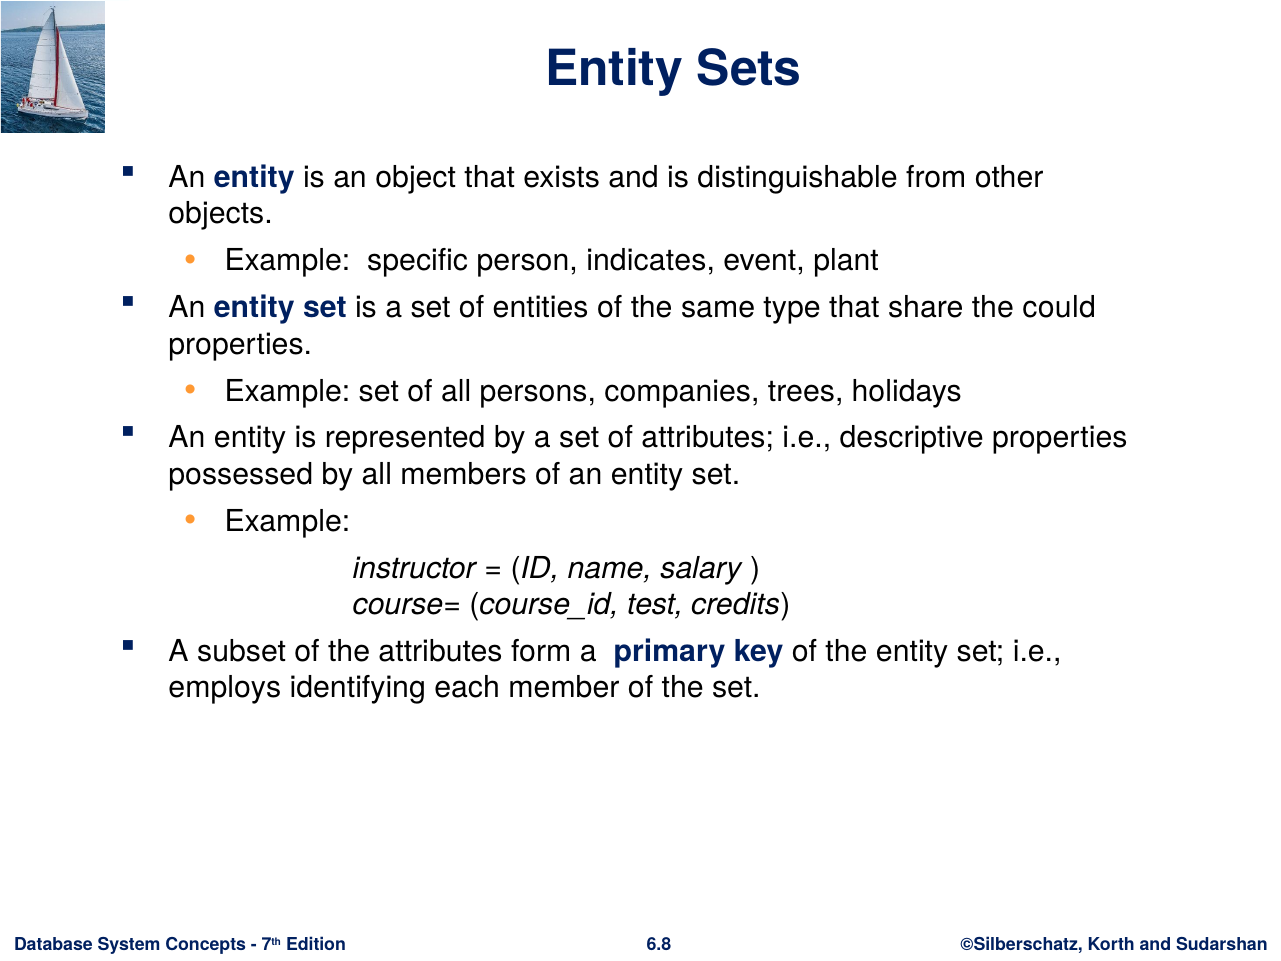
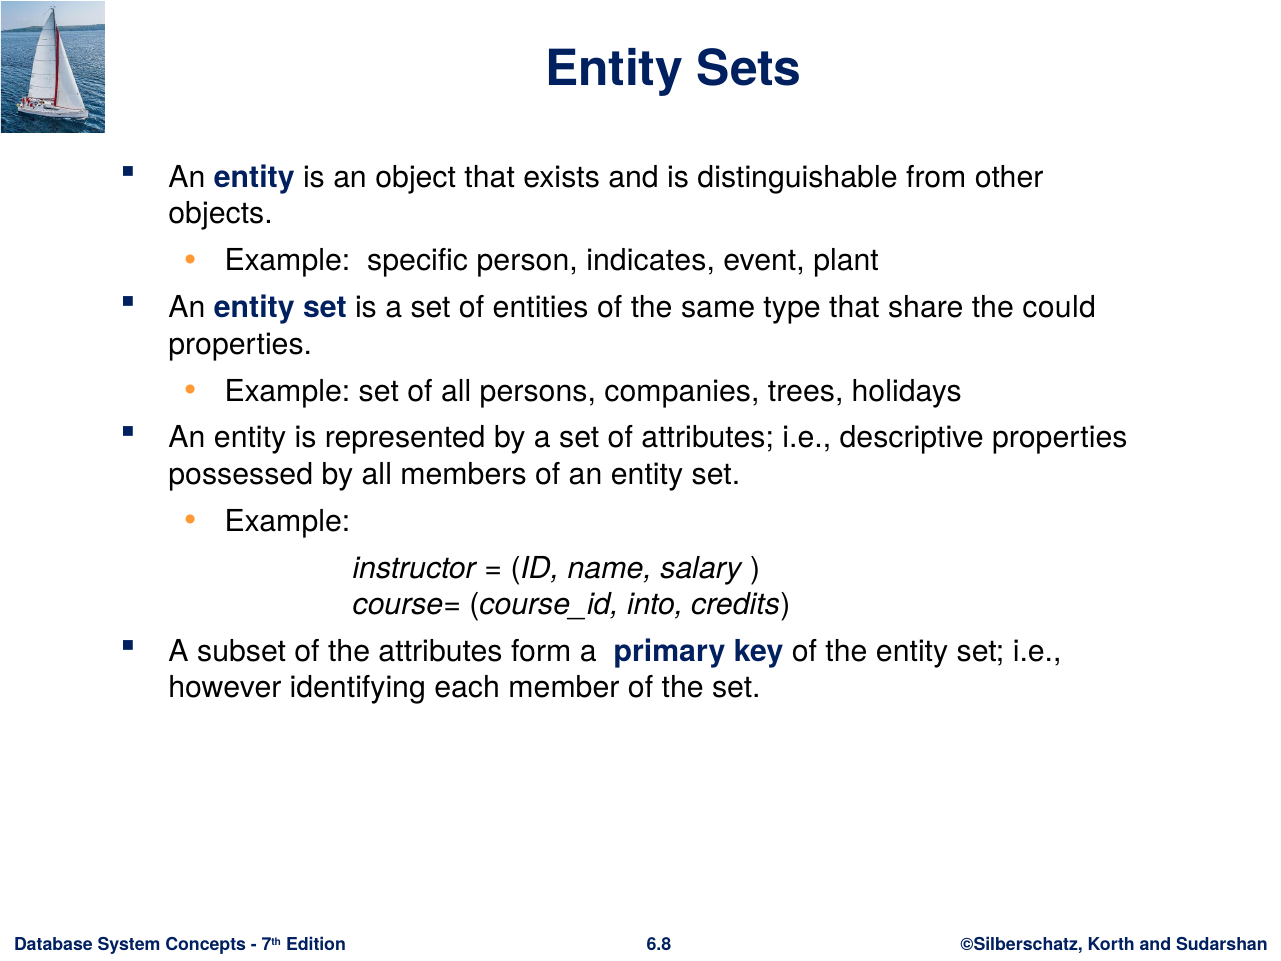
test: test -> into
employs: employs -> however
